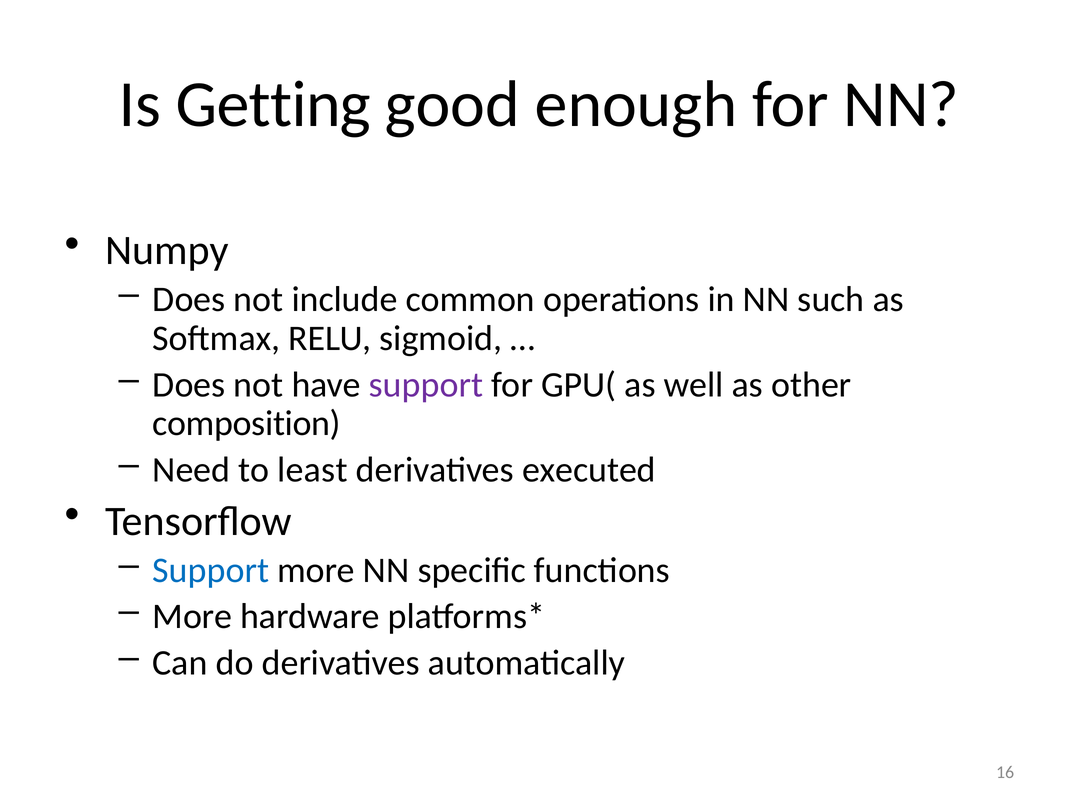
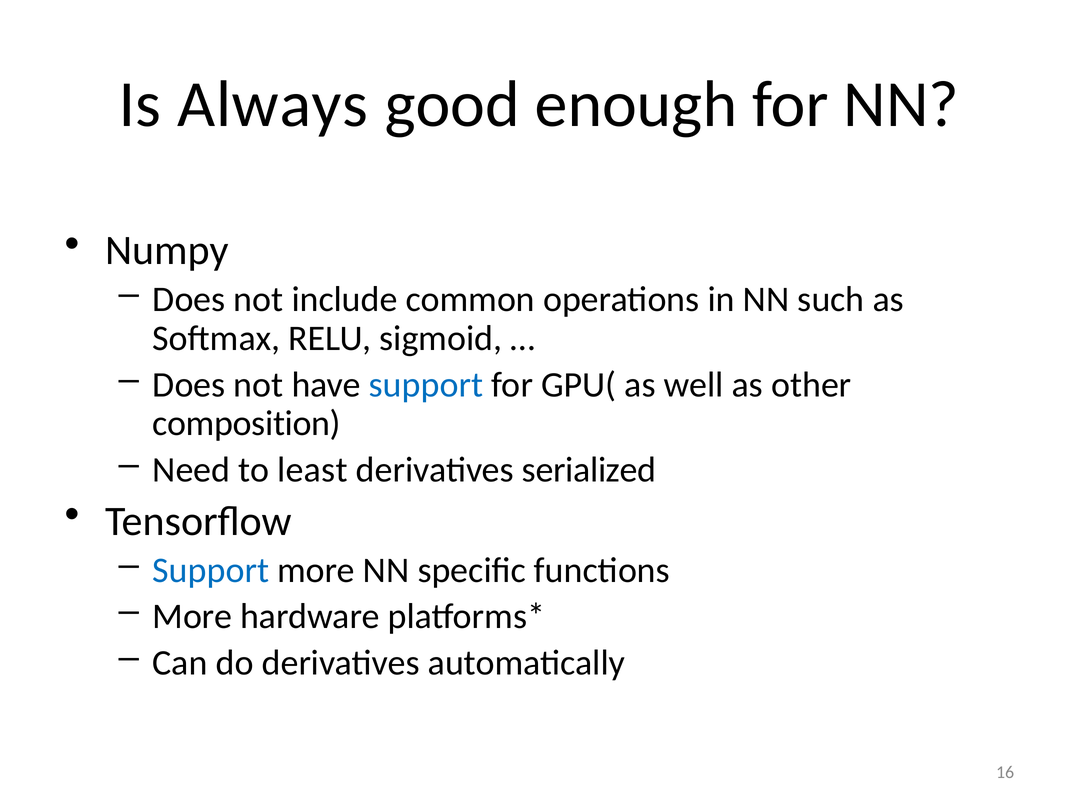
Getting: Getting -> Always
support at (426, 385) colour: purple -> blue
executed: executed -> serialized
